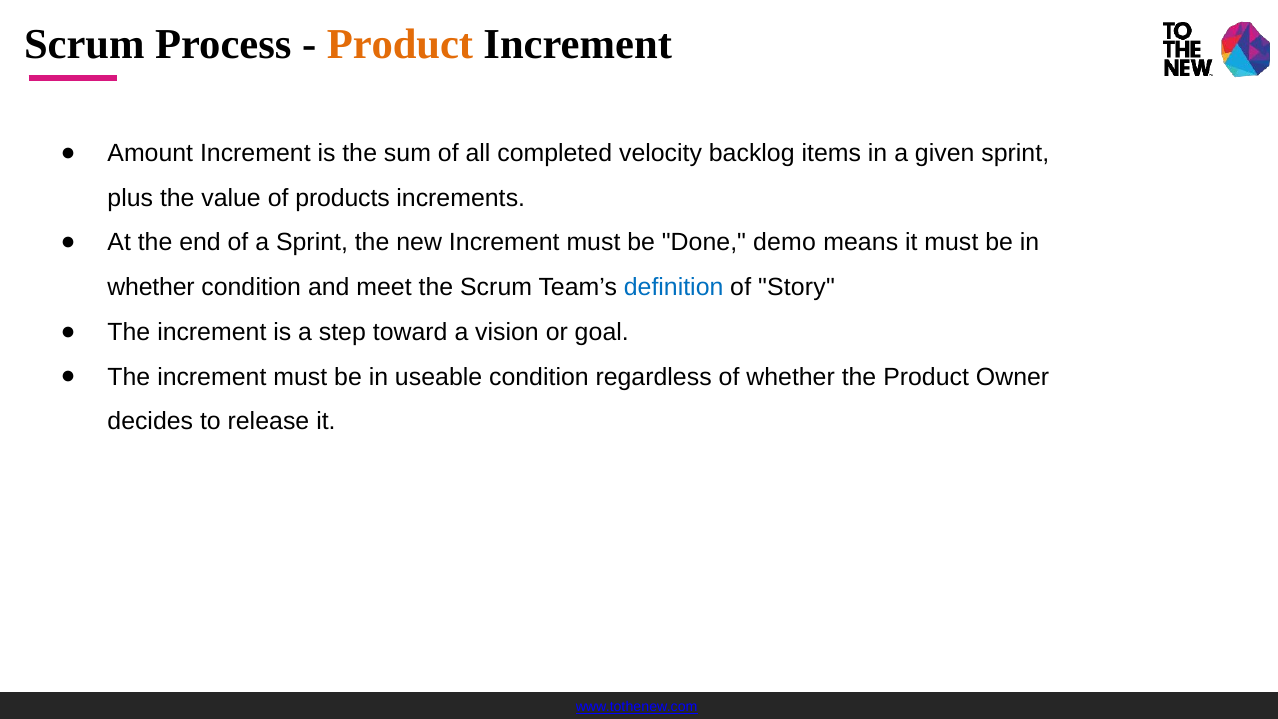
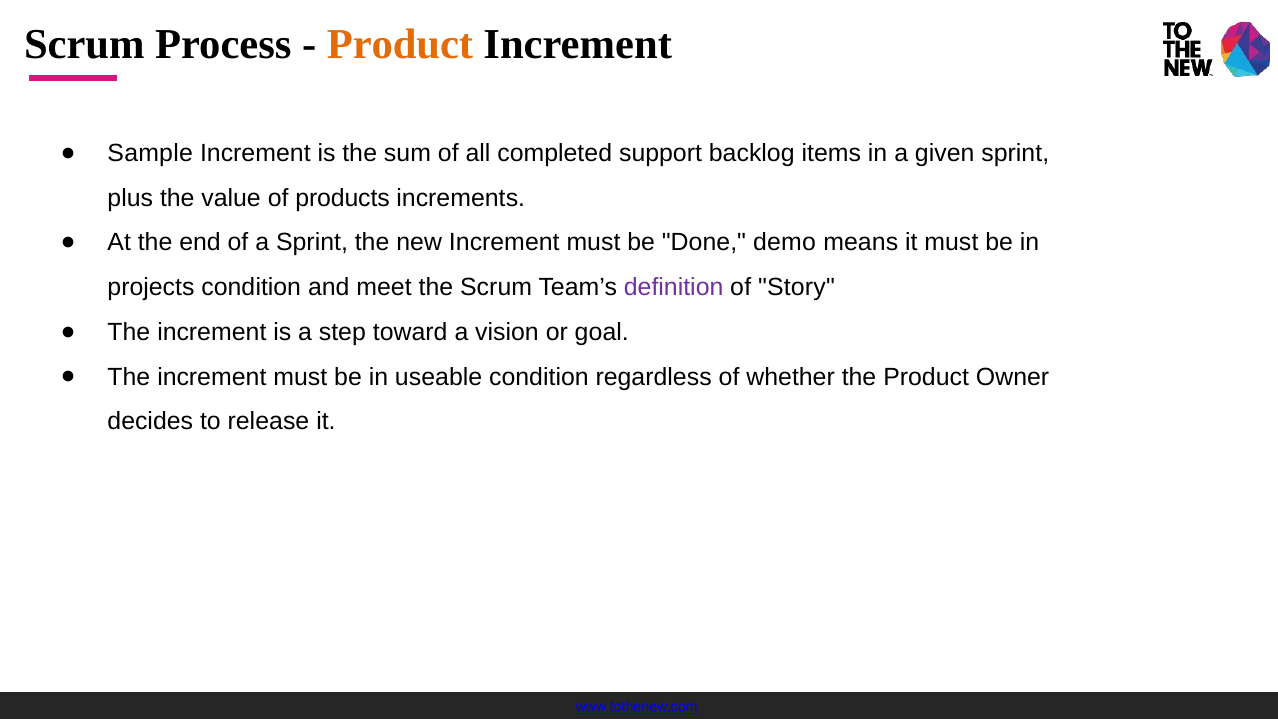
Amount: Amount -> Sample
velocity: velocity -> support
whether at (151, 287): whether -> projects
definition colour: blue -> purple
